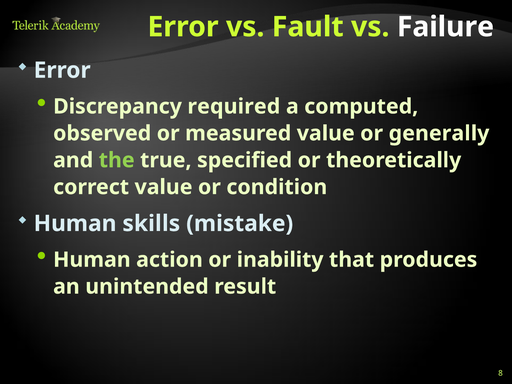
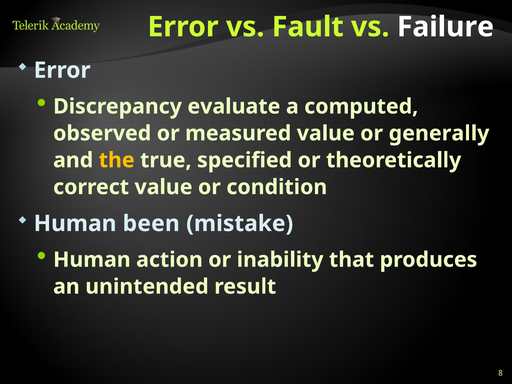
required: required -> evaluate
the colour: light green -> yellow
skills: skills -> been
